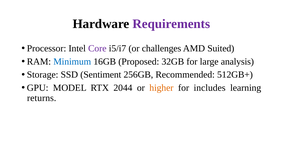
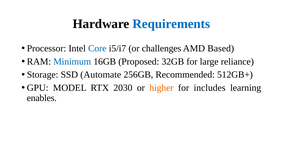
Requirements colour: purple -> blue
Core colour: purple -> blue
Suited: Suited -> Based
analysis: analysis -> reliance
Sentiment: Sentiment -> Automate
2044: 2044 -> 2030
returns: returns -> enables
